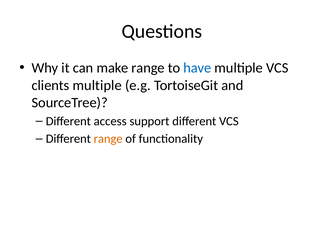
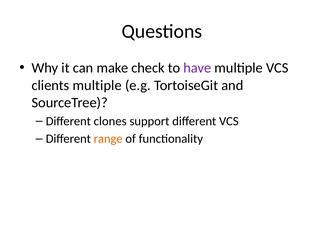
make range: range -> check
have colour: blue -> purple
access: access -> clones
